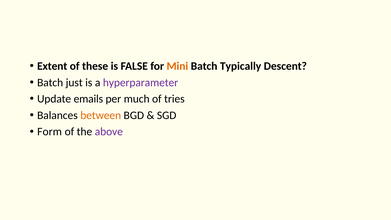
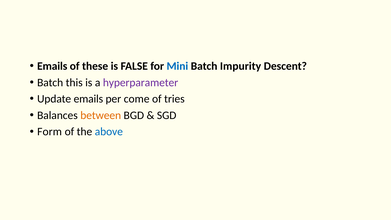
Extent at (52, 66): Extent -> Emails
Mini colour: orange -> blue
Typically: Typically -> Impurity
just: just -> this
much: much -> come
above colour: purple -> blue
